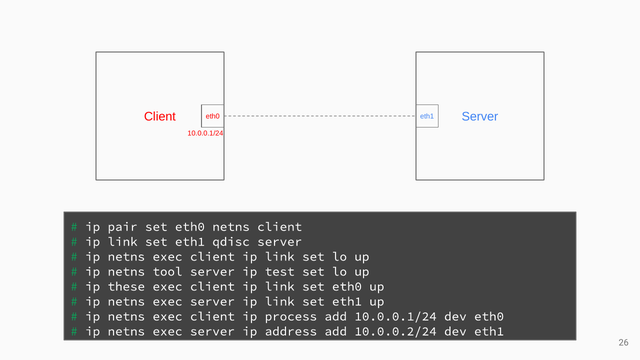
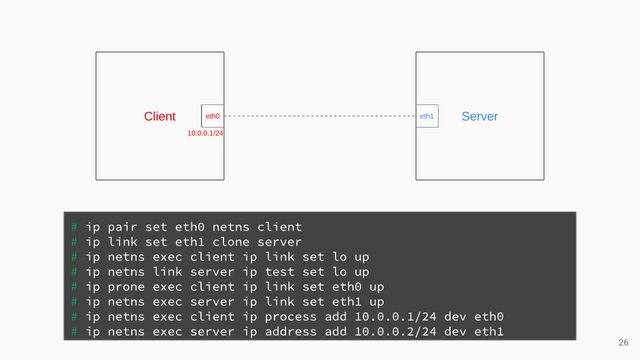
qdisc: qdisc -> clone
netns tool: tool -> link
these: these -> prone
